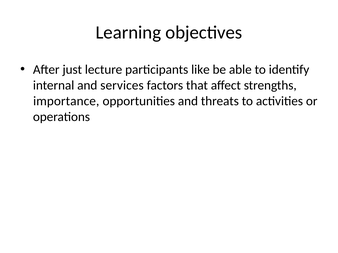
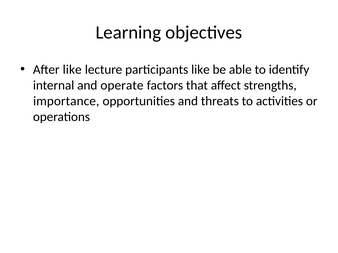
After just: just -> like
services: services -> operate
